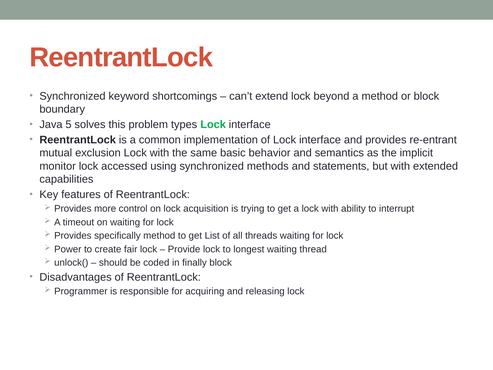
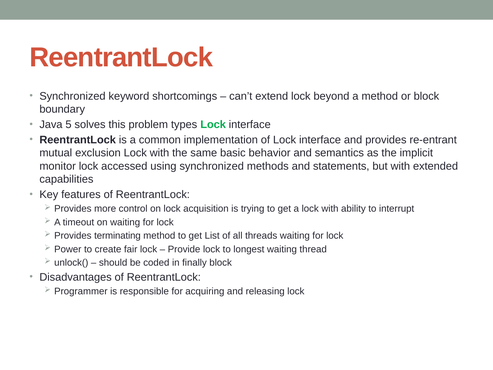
specifically: specifically -> terminating
